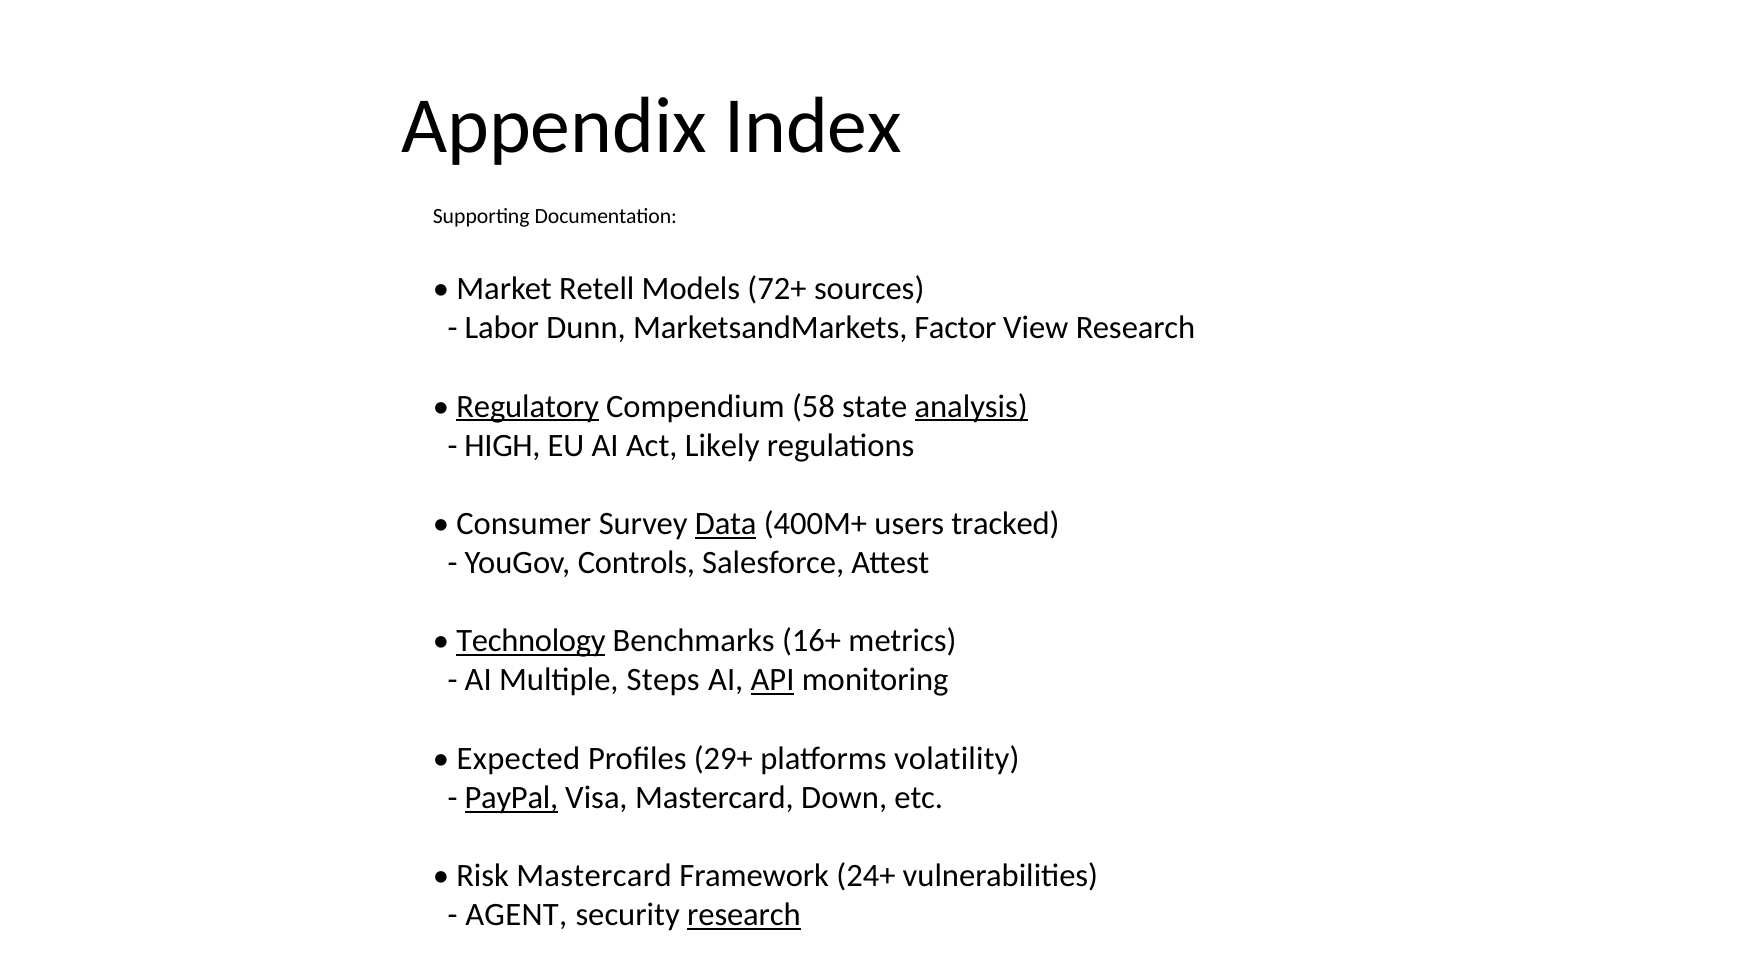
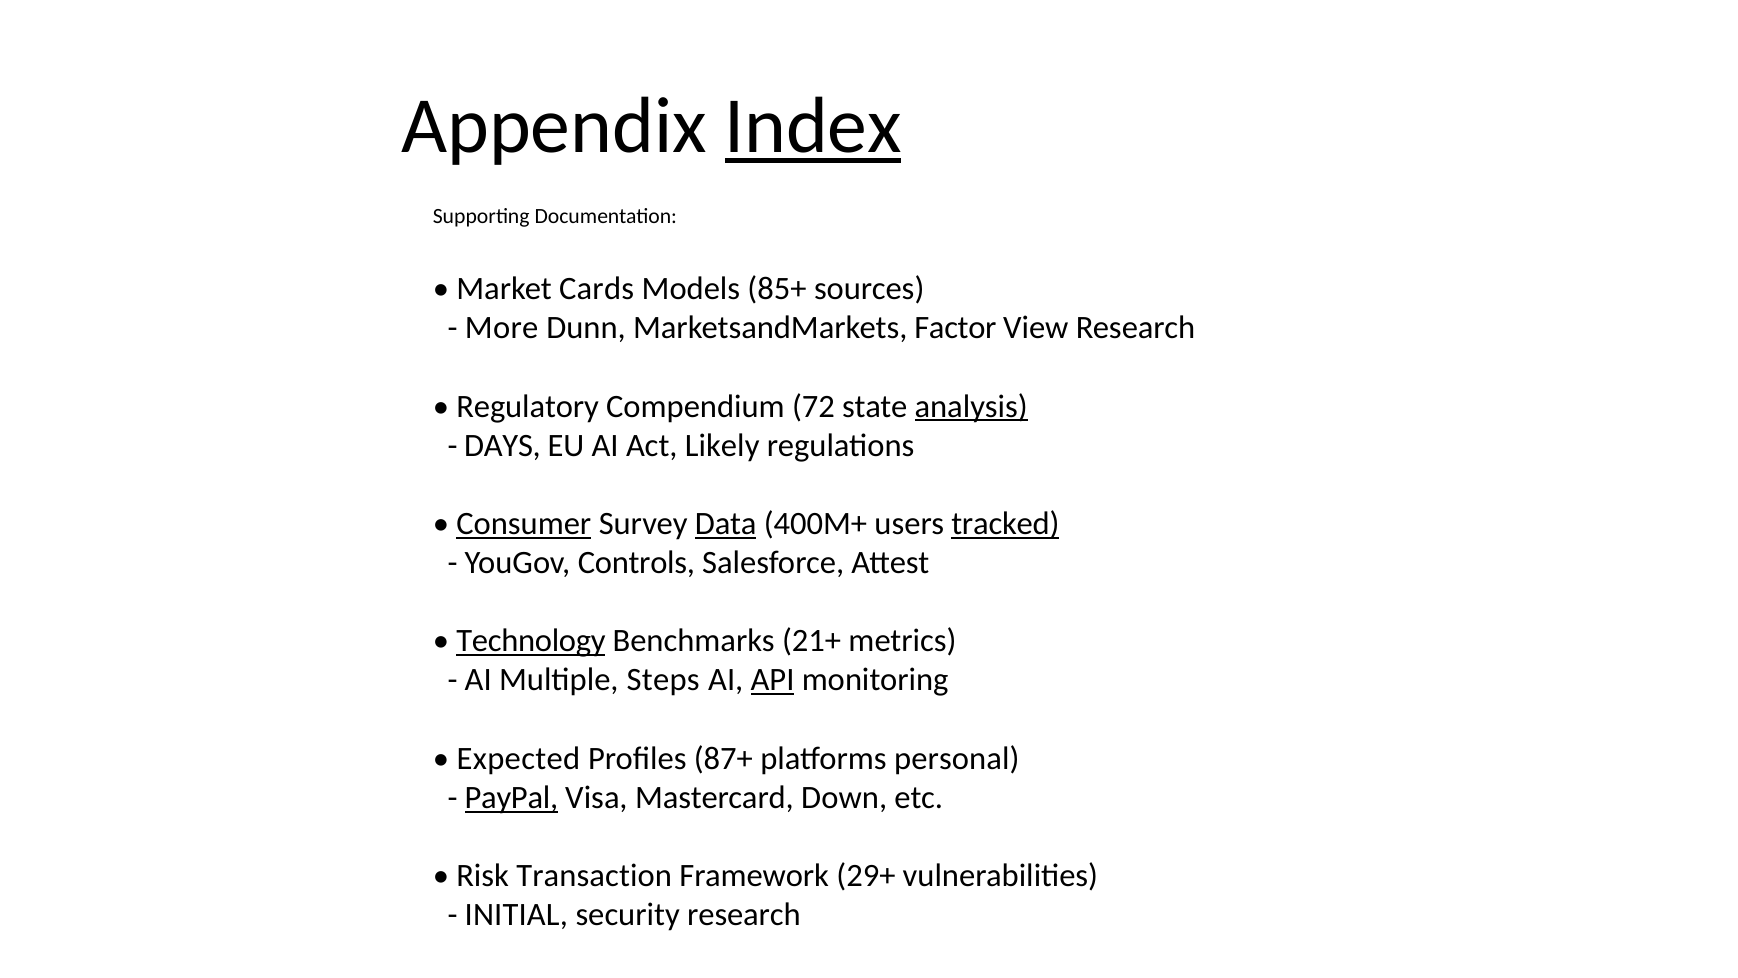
Index underline: none -> present
Retell: Retell -> Cards
72+: 72+ -> 85+
Labor: Labor -> More
Regulatory underline: present -> none
58: 58 -> 72
HIGH: HIGH -> DAYS
Consumer underline: none -> present
tracked underline: none -> present
16+: 16+ -> 21+
29+: 29+ -> 87+
volatility: volatility -> personal
Risk Mastercard: Mastercard -> Transaction
24+: 24+ -> 29+
AGENT: AGENT -> INITIAL
research at (744, 915) underline: present -> none
